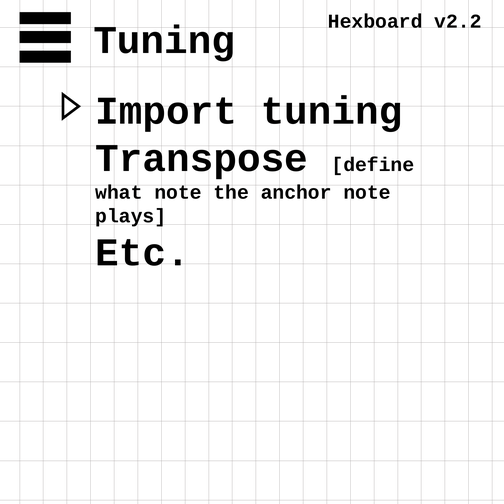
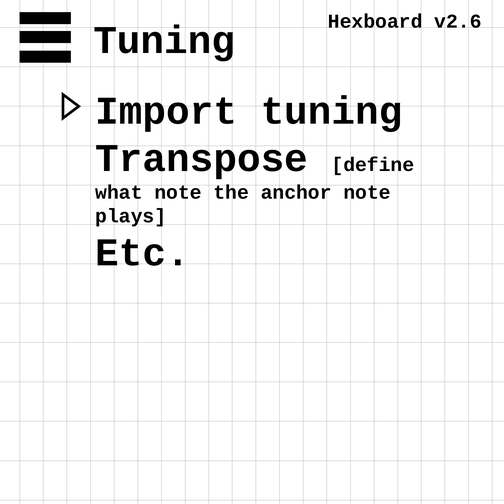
v2.2: v2.2 -> v2.6
